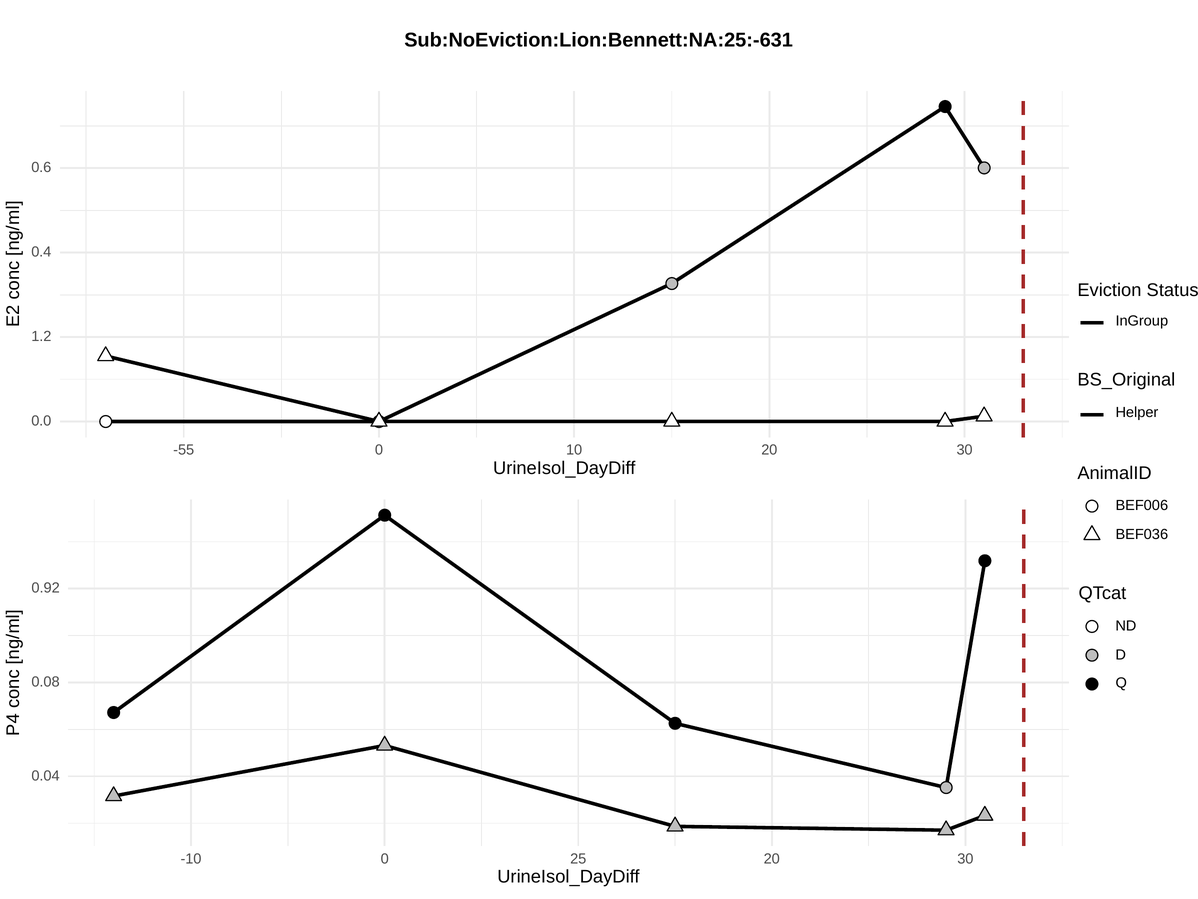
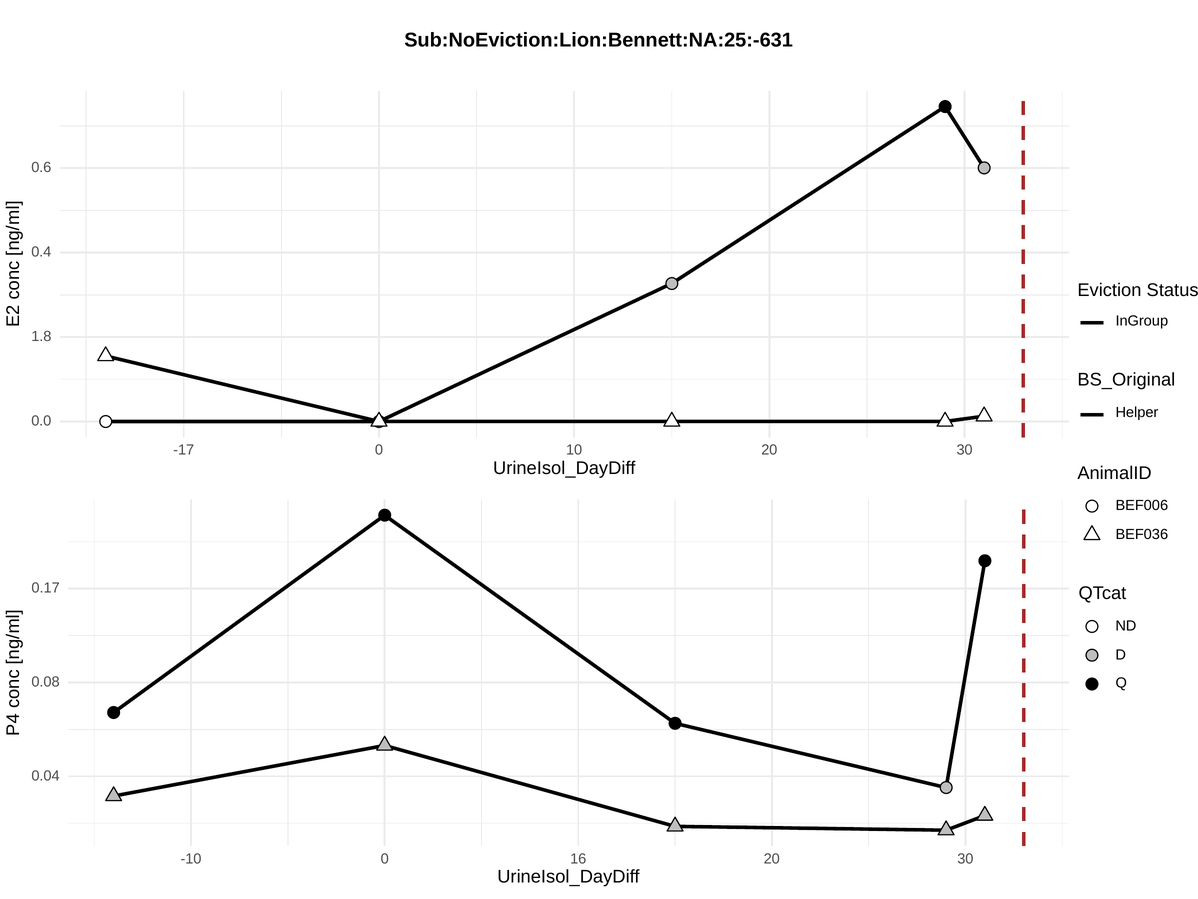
1.2: 1.2 -> 1.8
-55: -55 -> -17
0.92: 0.92 -> 0.17
25: 25 -> 16
